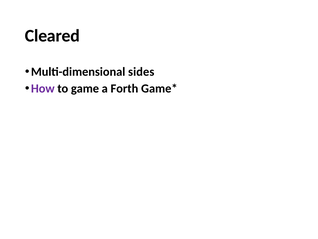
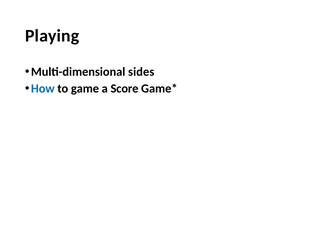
Cleared: Cleared -> Playing
How colour: purple -> blue
Forth: Forth -> Score
